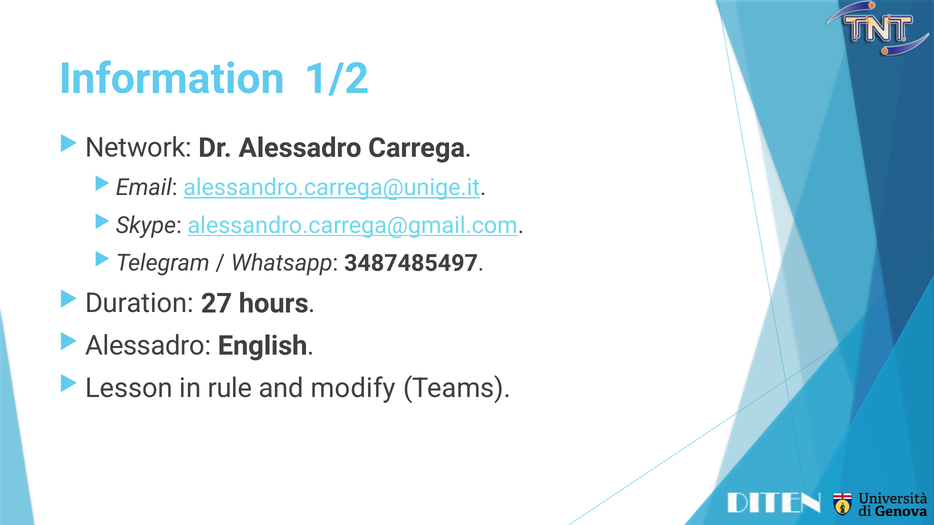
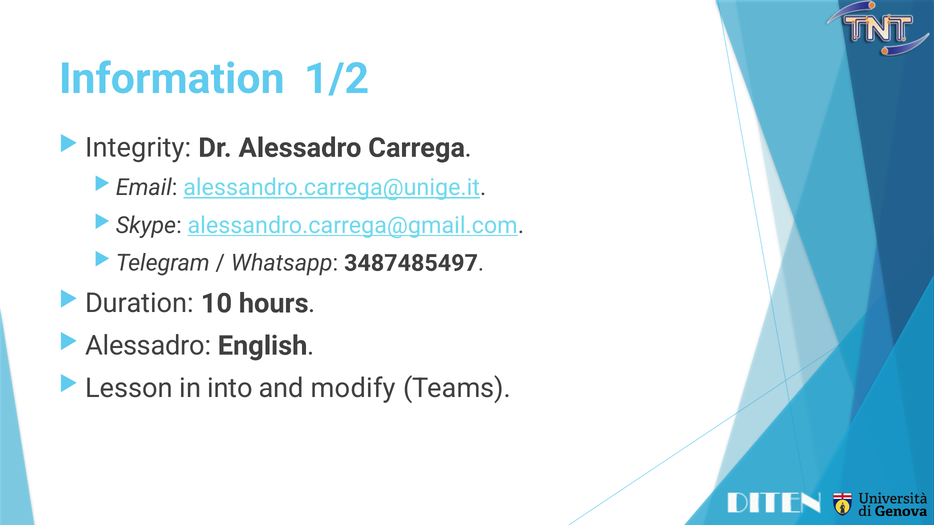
Network: Network -> Integrity
27: 27 -> 10
rule: rule -> into
